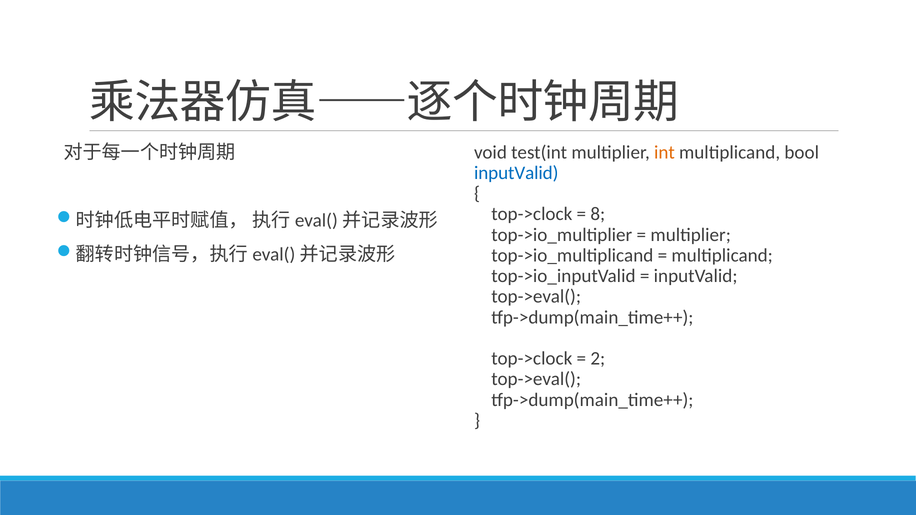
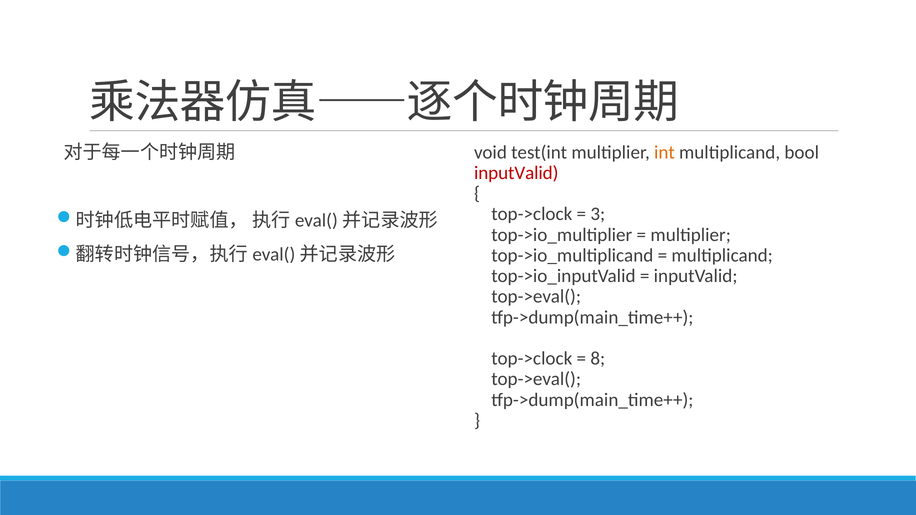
inputValid at (516, 173) colour: blue -> red
8: 8 -> 3
2: 2 -> 8
